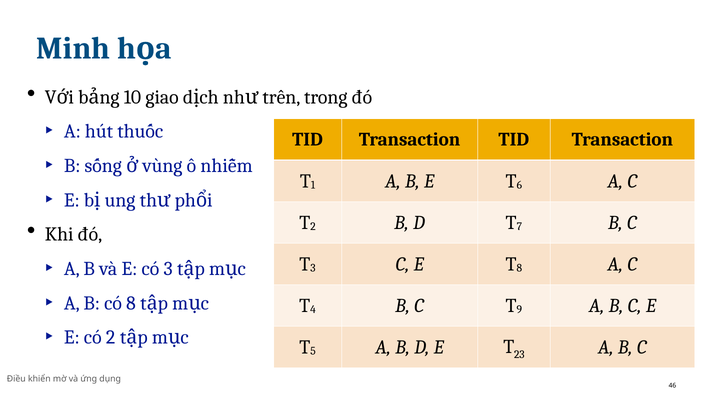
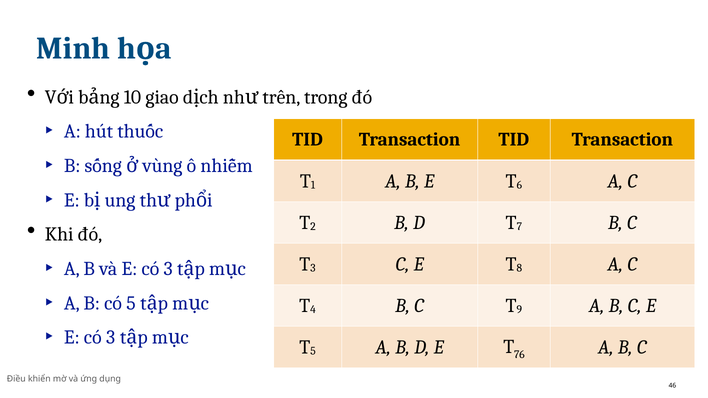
có 8: 8 -> 5
2 at (111, 338): 2 -> 3
23: 23 -> 76
